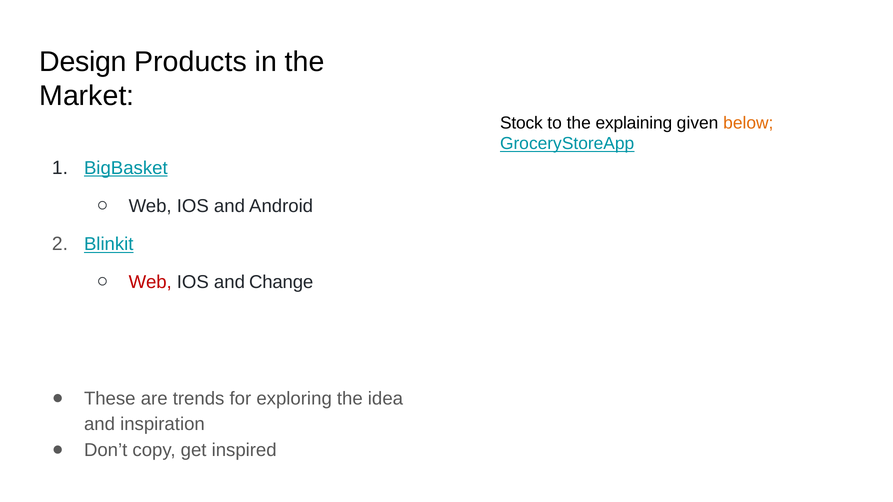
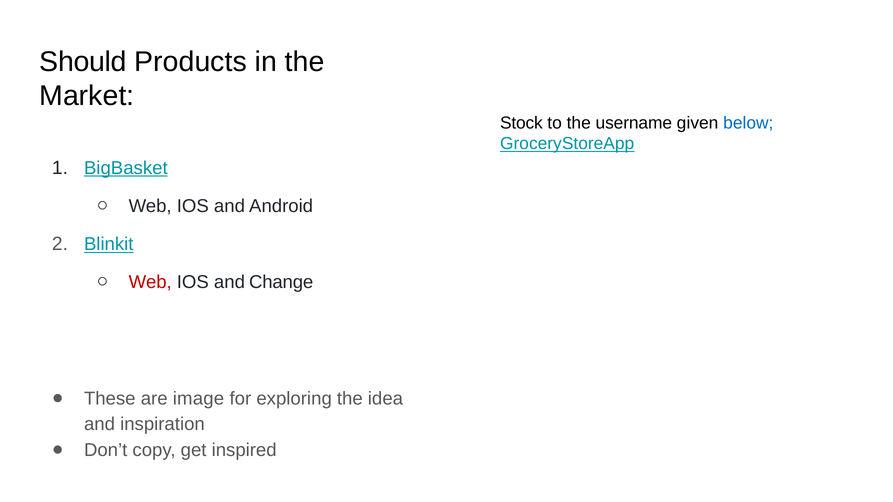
Design: Design -> Should
explaining: explaining -> username
below colour: orange -> blue
trends: trends -> image
